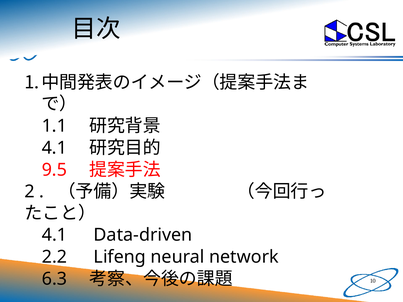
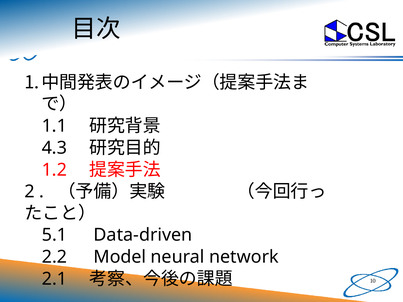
4.1 at (54, 148): 4.1 -> 4.3
9.5: 9.5 -> 1.2
4.1 at (54, 235): 4.1 -> 5.1
Lifeng: Lifeng -> Model
6.3: 6.3 -> 2.1
